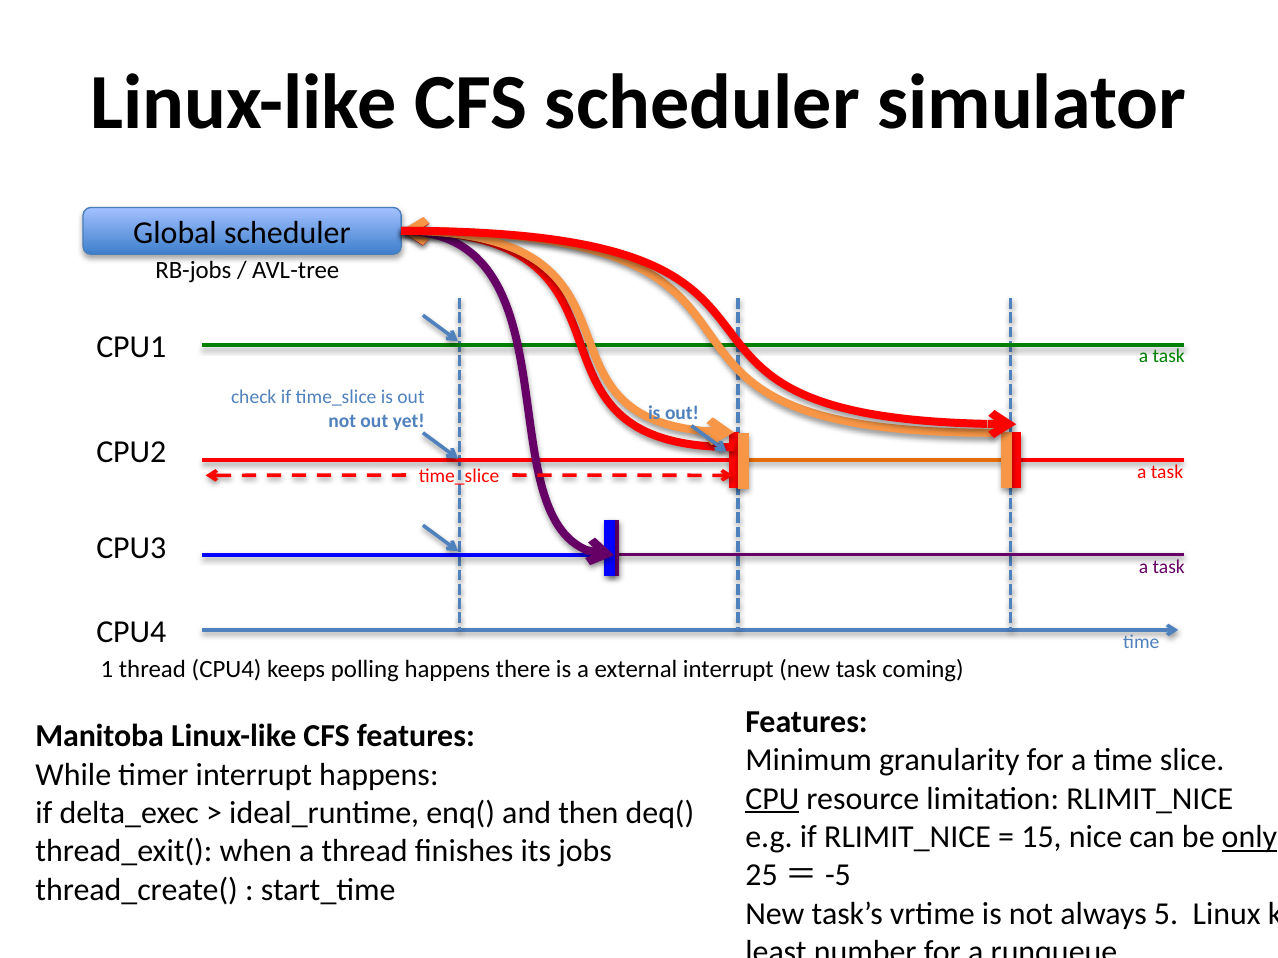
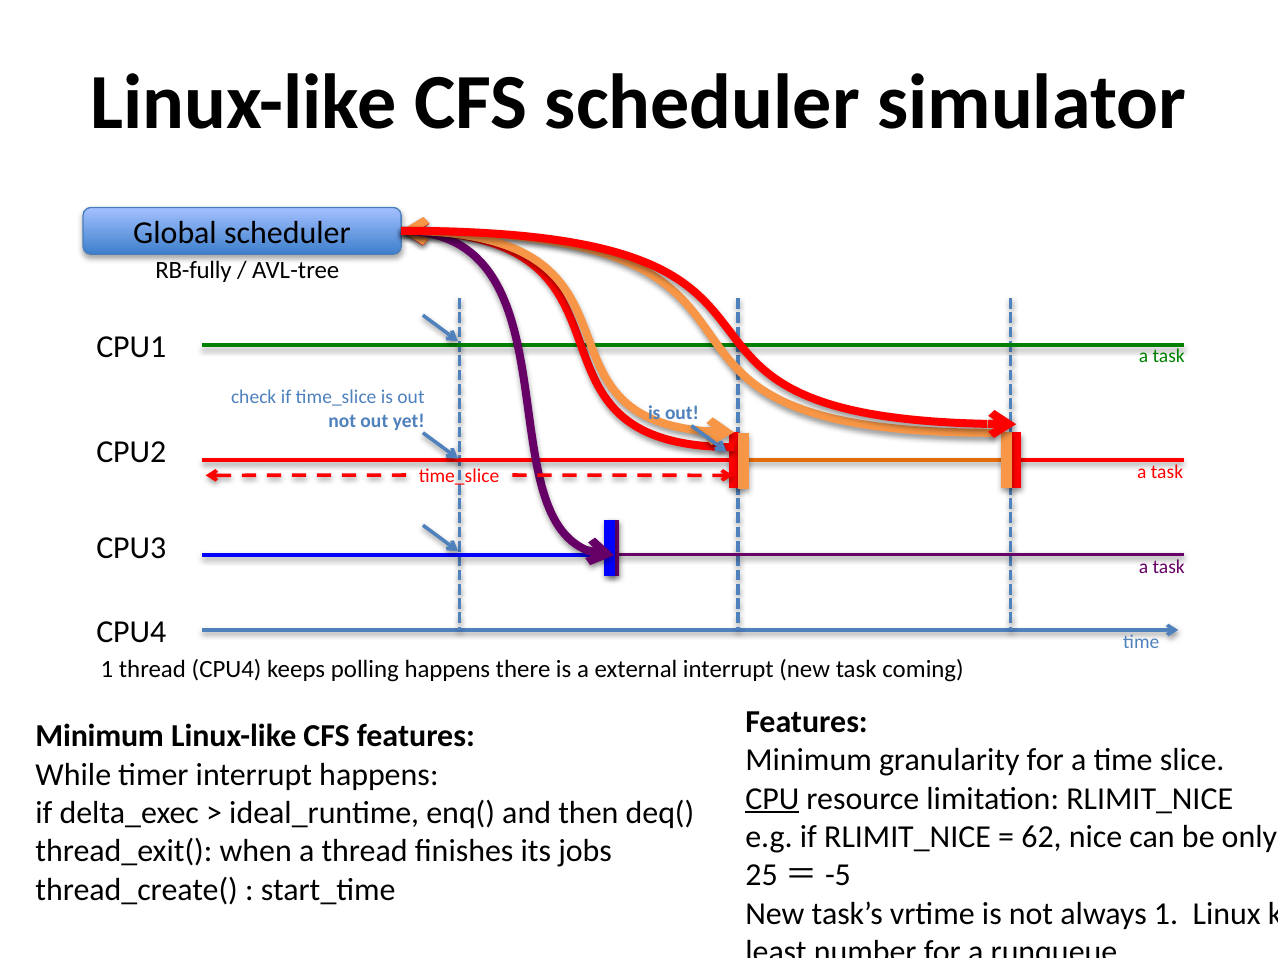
RB-jobs: RB-jobs -> RB-fully
Manitoba at (100, 737): Manitoba -> Minimum
15: 15 -> 62
only underline: present -> none
always 5: 5 -> 1
